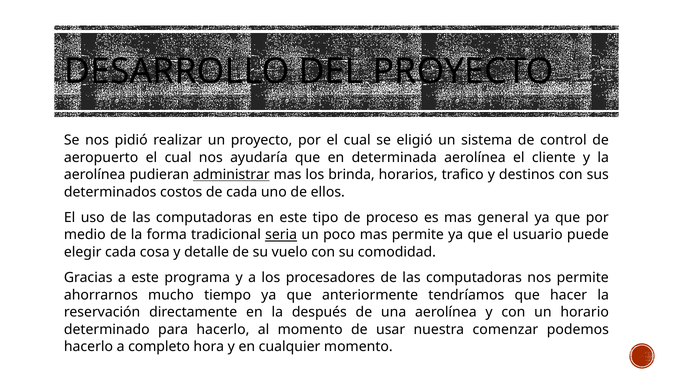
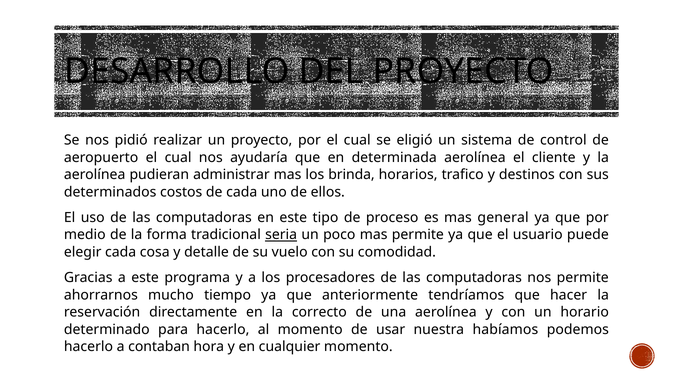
administrar underline: present -> none
después: después -> correcto
comenzar: comenzar -> habíamos
completo: completo -> contaban
